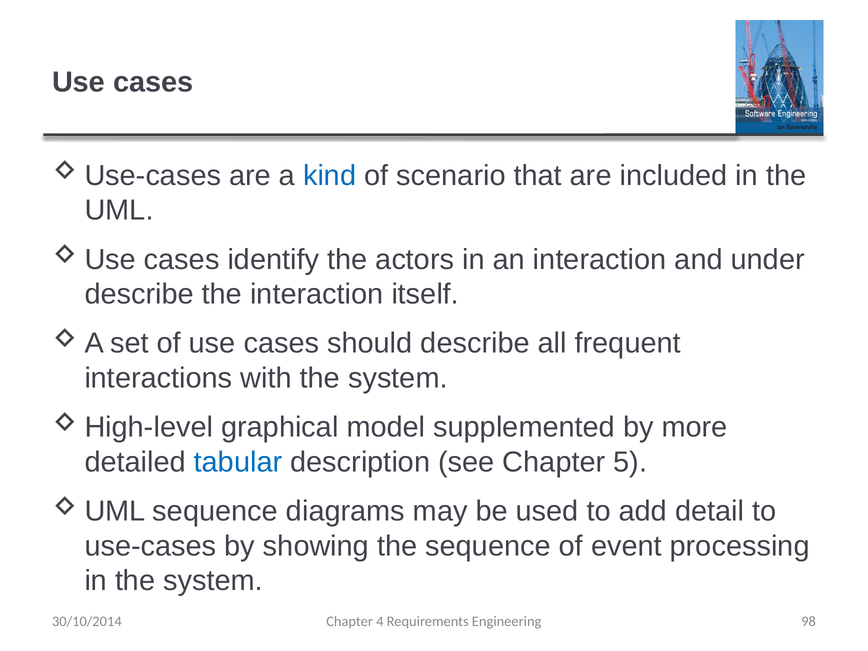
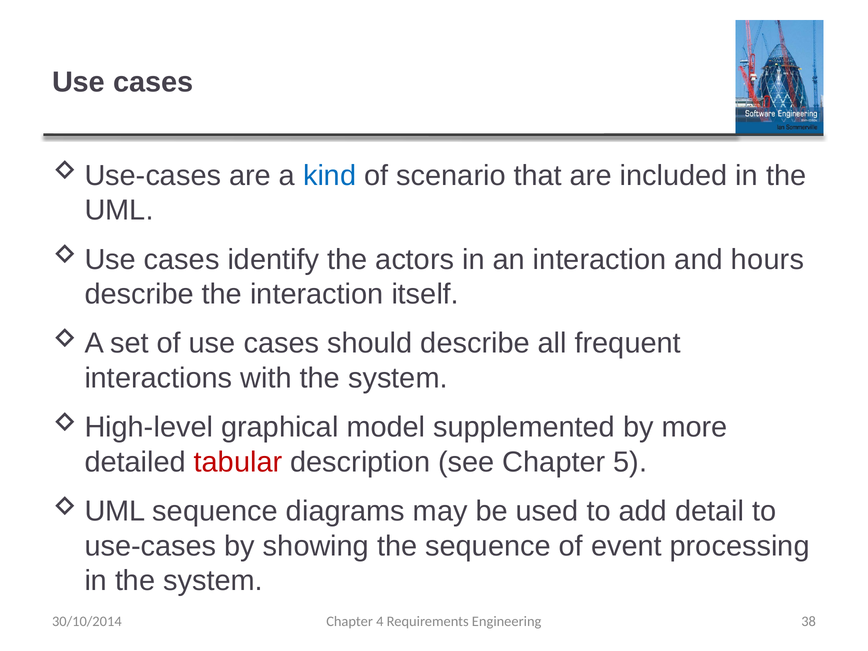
under: under -> hours
tabular colour: blue -> red
98: 98 -> 38
